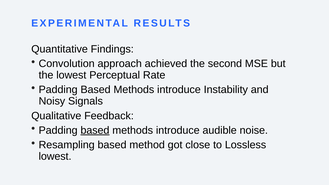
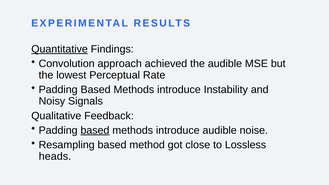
Quantitative underline: none -> present
the second: second -> audible
lowest at (55, 156): lowest -> heads
